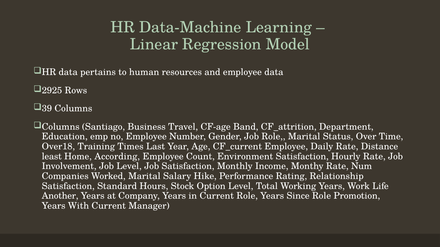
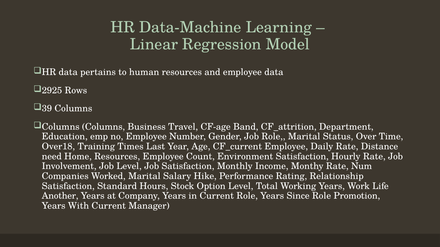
Columns Santiago: Santiago -> Columns
least: least -> need
Home According: According -> Resources
